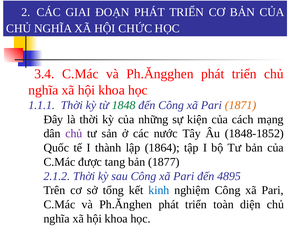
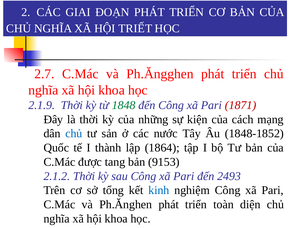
CHỨC: CHỨC -> TRIẾT
3.4: 3.4 -> 2.7
1.1.1: 1.1.1 -> 2.1.9
1871 colour: orange -> red
chủ at (74, 134) colour: purple -> blue
1877: 1877 -> 9153
4895: 4895 -> 2493
